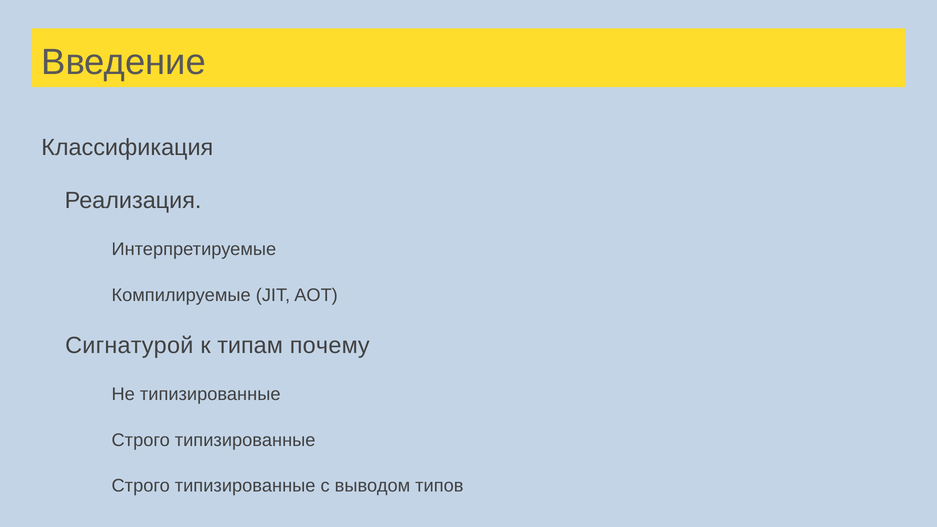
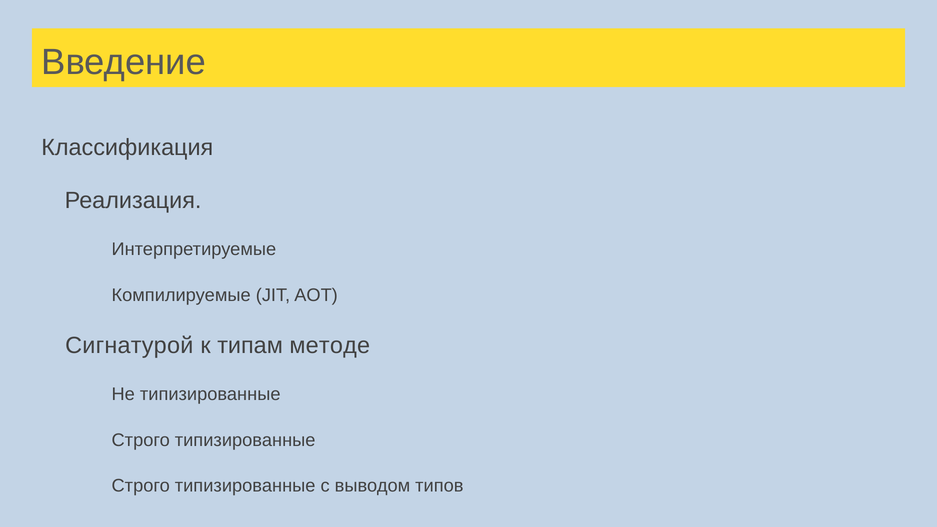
почему: почему -> методе
